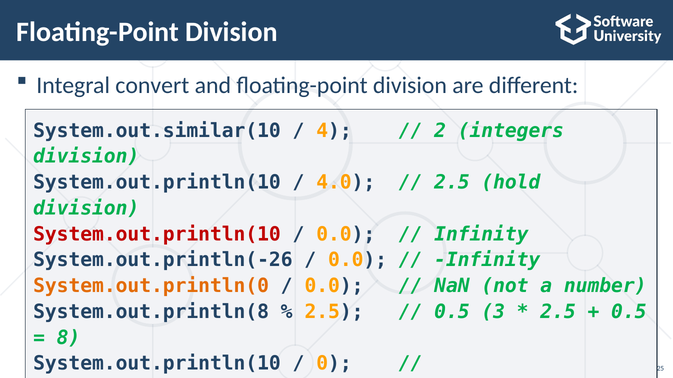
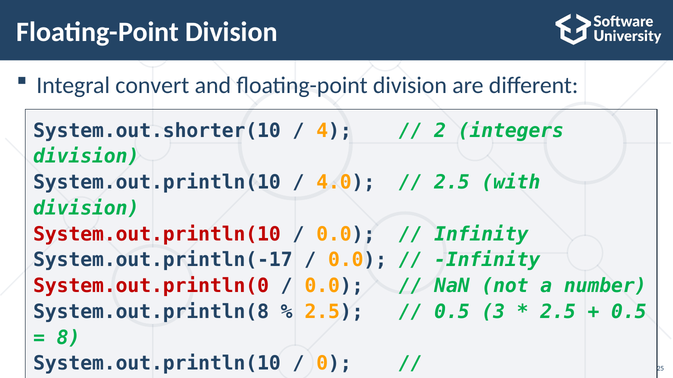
System.out.similar(10: System.out.similar(10 -> System.out.shorter(10
hold: hold -> with
System.out.println(-26: System.out.println(-26 -> System.out.println(-17
System.out.println(0 colour: orange -> red
